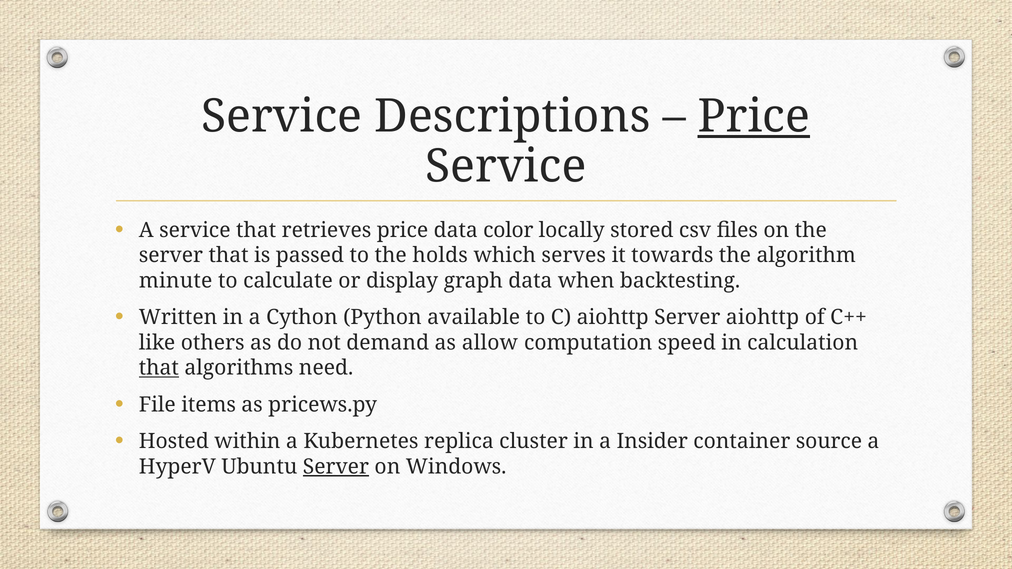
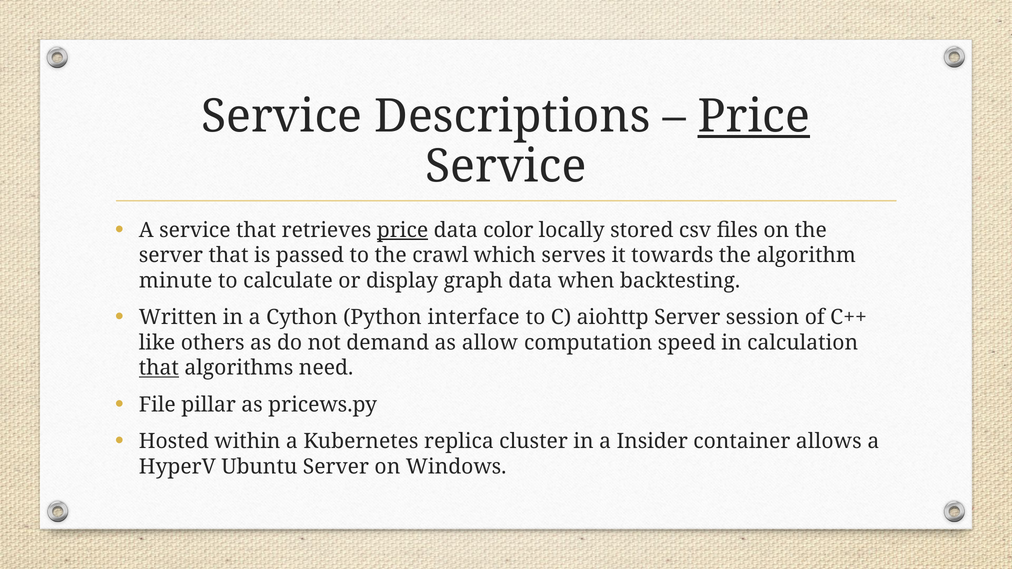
price at (403, 230) underline: none -> present
holds: holds -> crawl
available: available -> interface
Server aiohttp: aiohttp -> session
items: items -> pillar
source: source -> allows
Server at (336, 467) underline: present -> none
